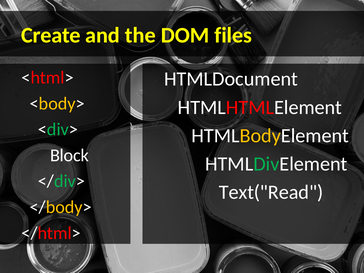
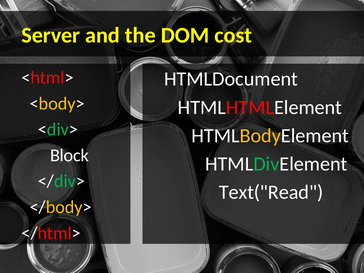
Create: Create -> Server
files: files -> cost
